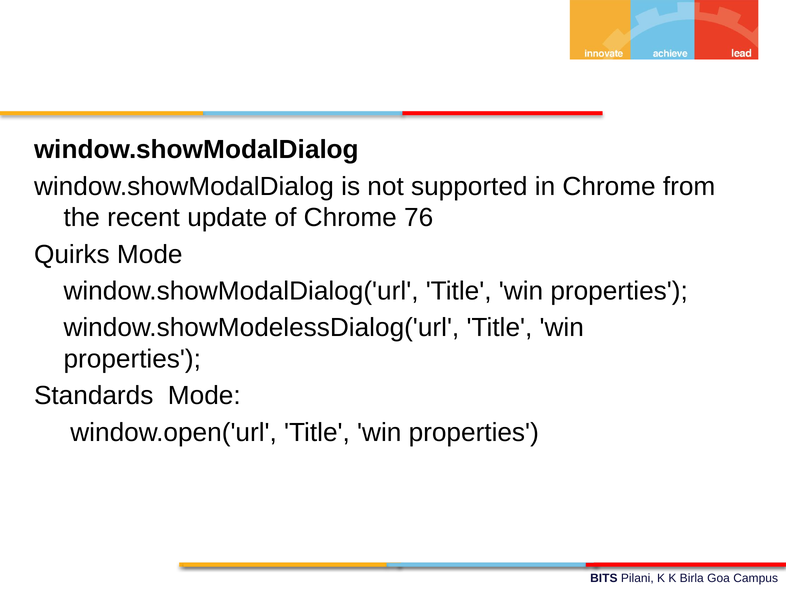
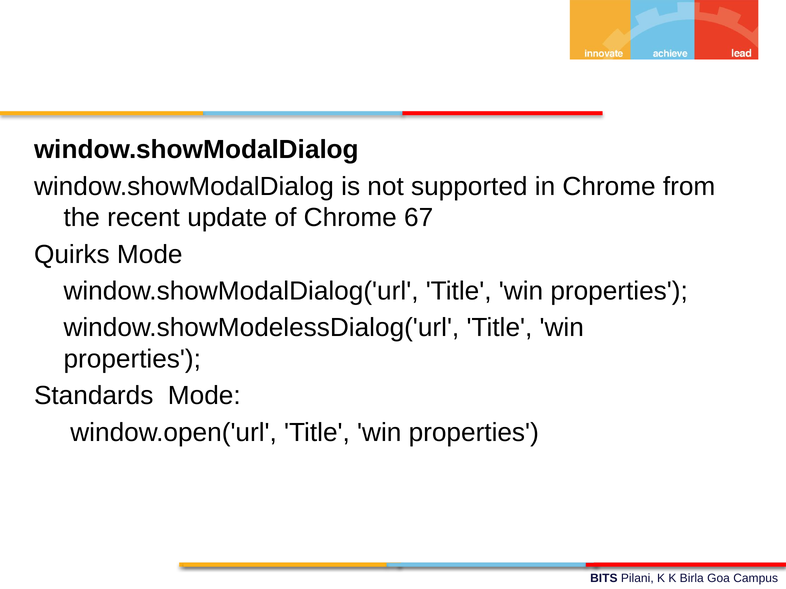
76: 76 -> 67
